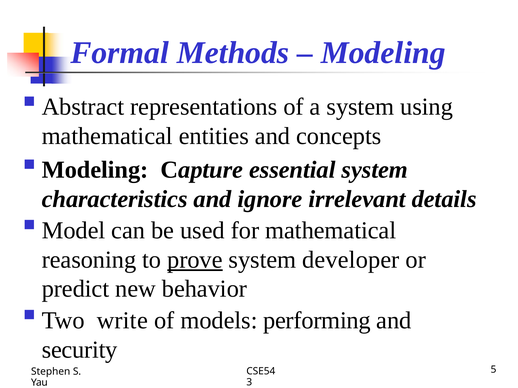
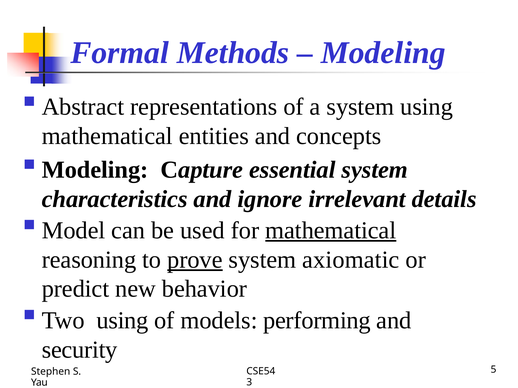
mathematical at (331, 231) underline: none -> present
developer: developer -> axiomatic
Two write: write -> using
